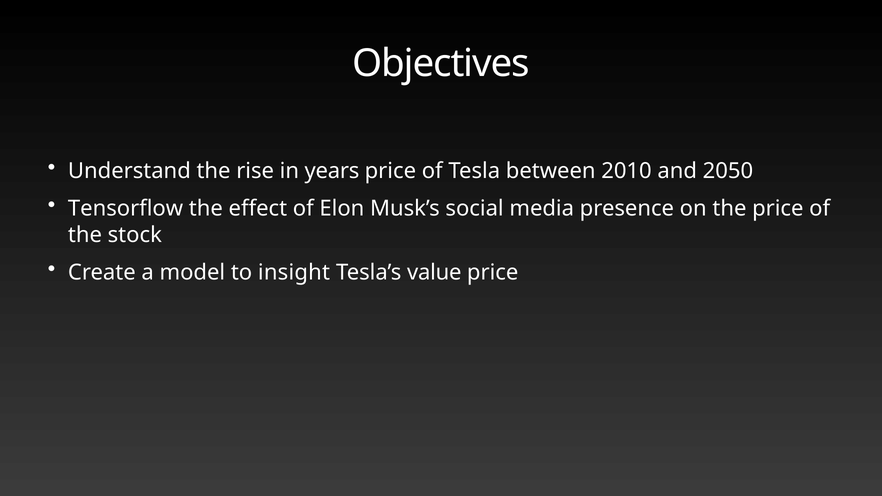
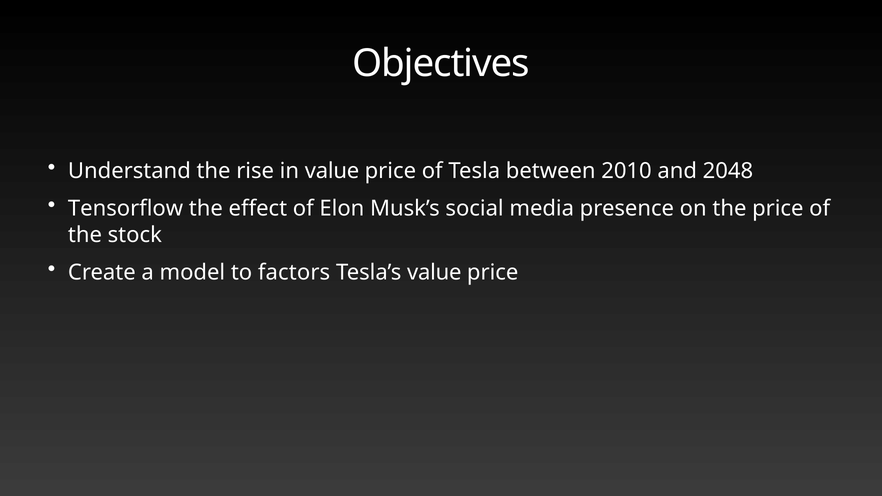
in years: years -> value
2050: 2050 -> 2048
insight: insight -> factors
